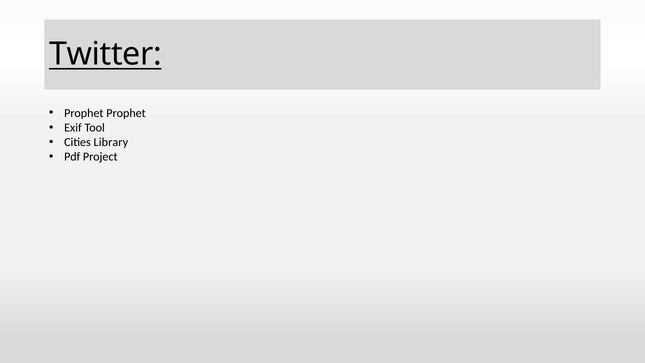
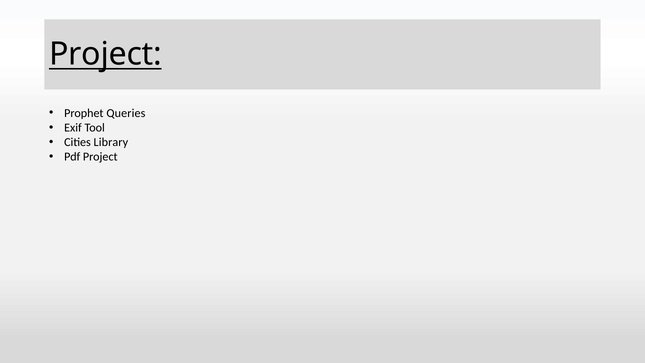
Twitter at (105, 54): Twitter -> Project
Prophet Prophet: Prophet -> Queries
